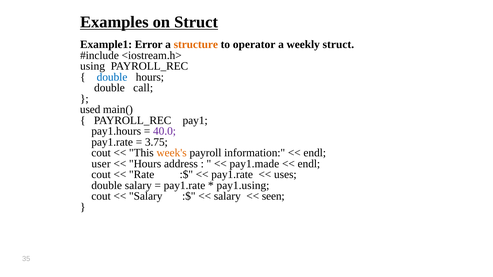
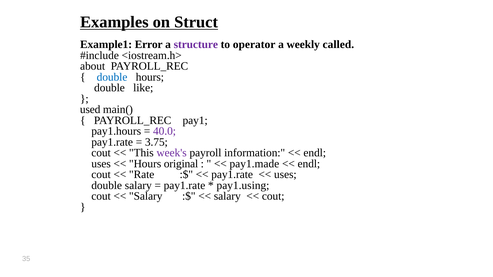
structure colour: orange -> purple
weekly struct: struct -> called
using: using -> about
call: call -> like
week's colour: orange -> purple
user at (101, 164): user -> uses
address: address -> original
seen at (273, 196): seen -> cout
